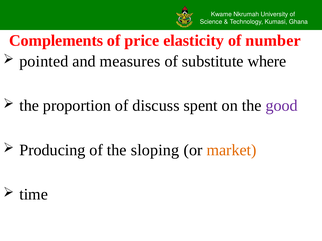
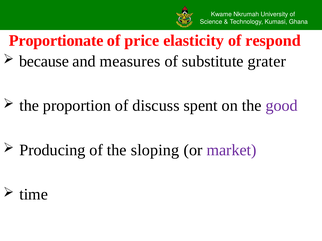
Complements: Complements -> Proportionate
number: number -> respond
pointed: pointed -> because
where: where -> grater
market colour: orange -> purple
